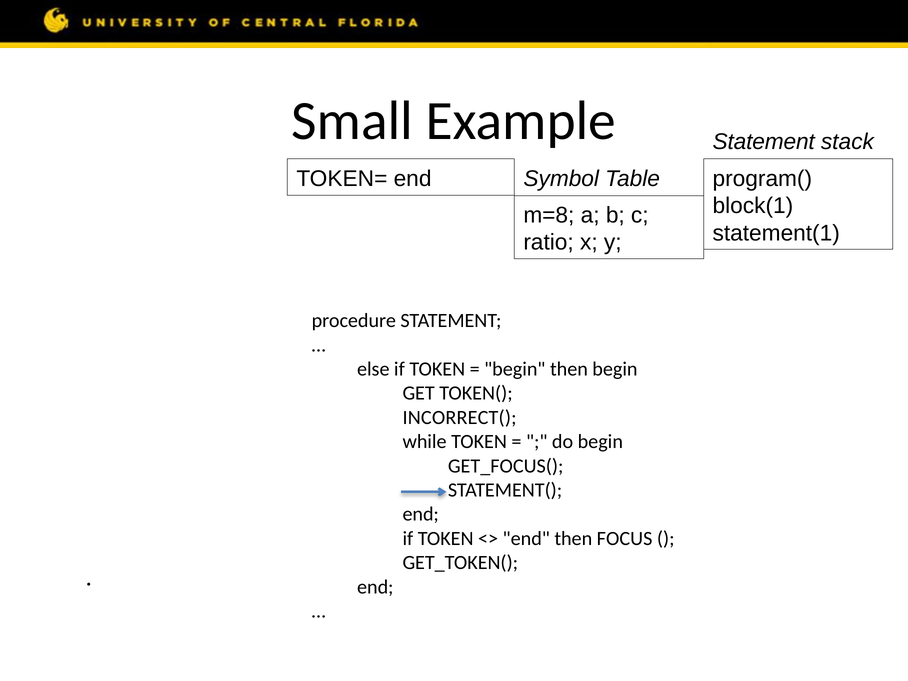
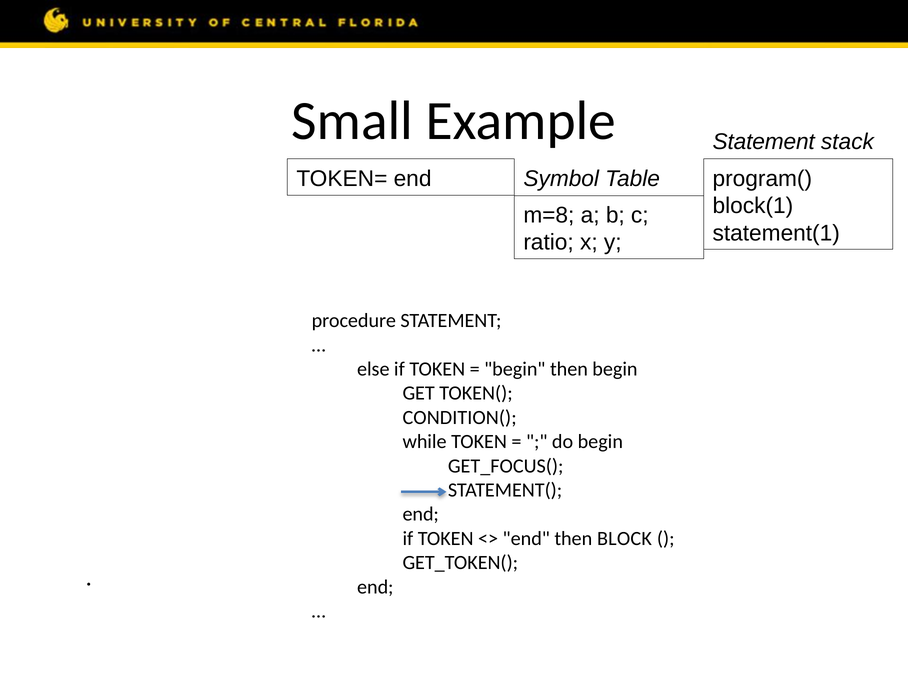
INCORRECT(: INCORRECT( -> CONDITION(
FOCUS: FOCUS -> BLOCK
